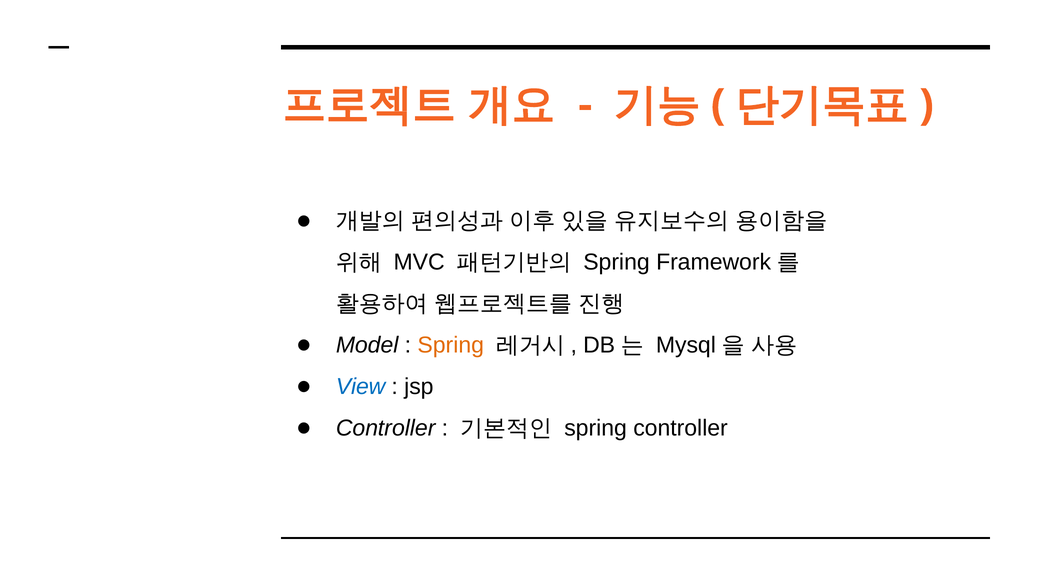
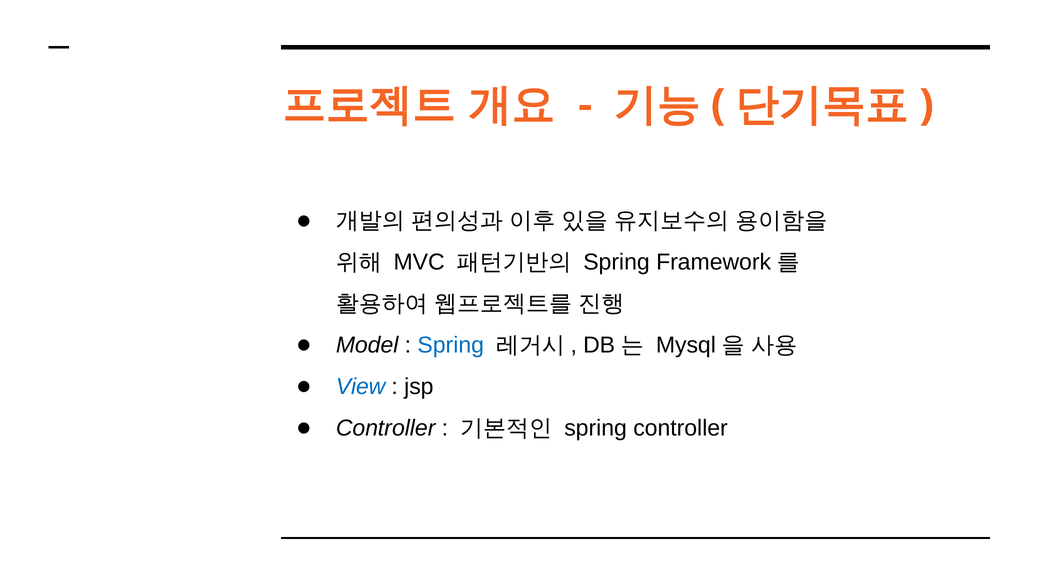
Spring at (451, 345) colour: orange -> blue
